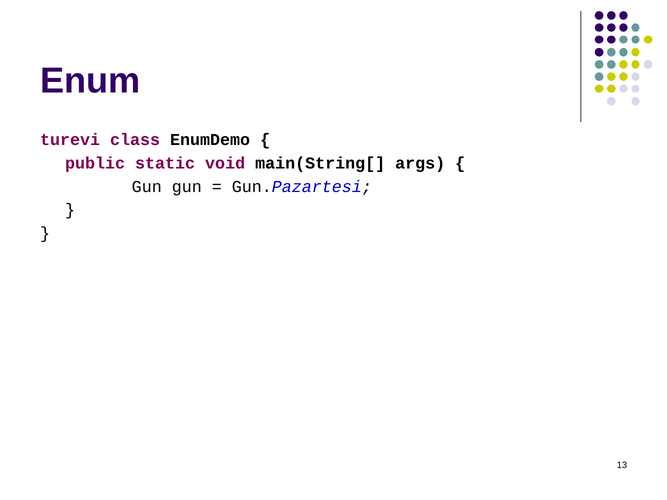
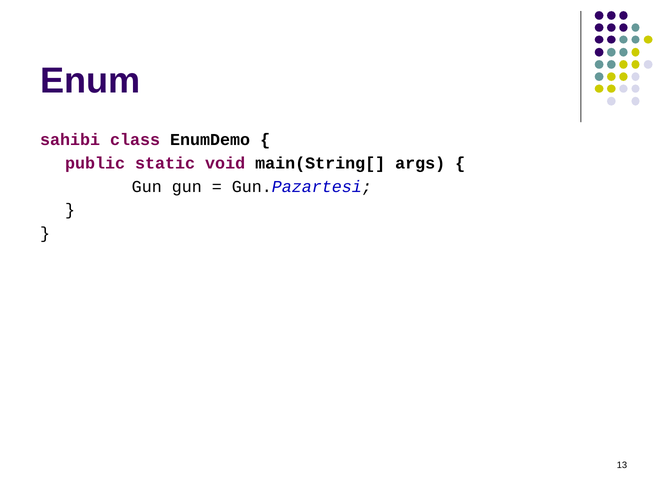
turevi: turevi -> sahibi
